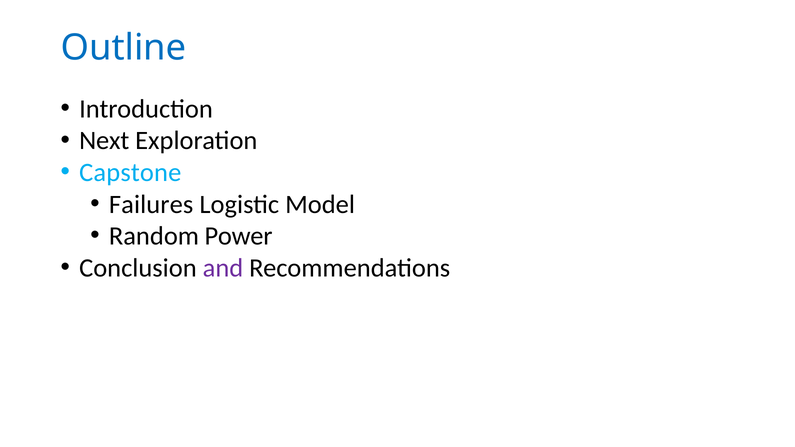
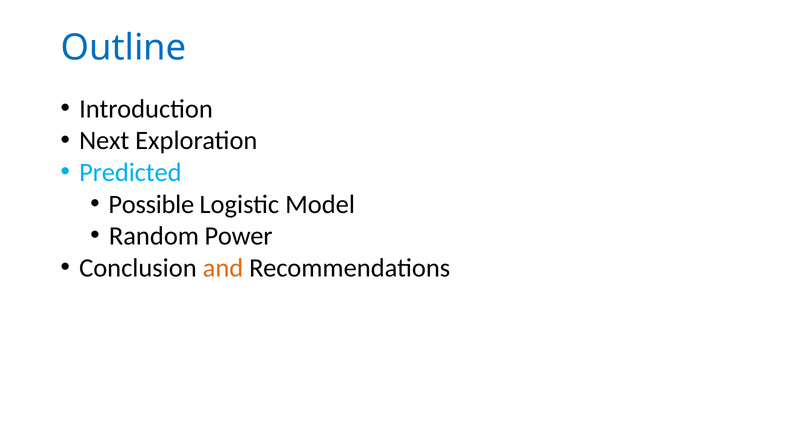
Capstone: Capstone -> Predicted
Failures: Failures -> Possible
and colour: purple -> orange
